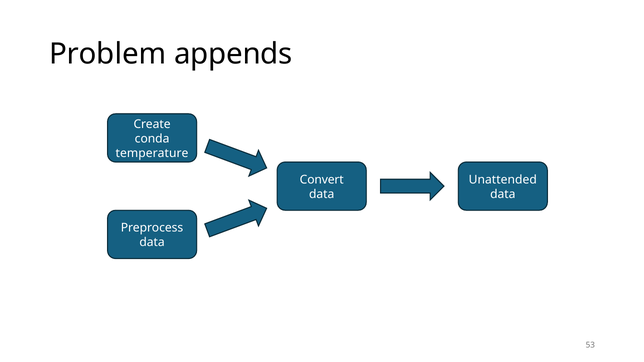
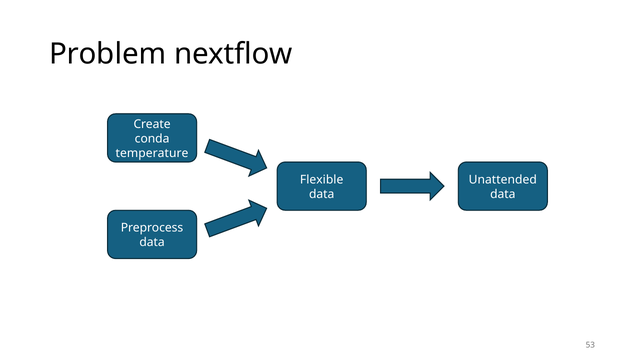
appends: appends -> nextflow
Convert: Convert -> Flexible
